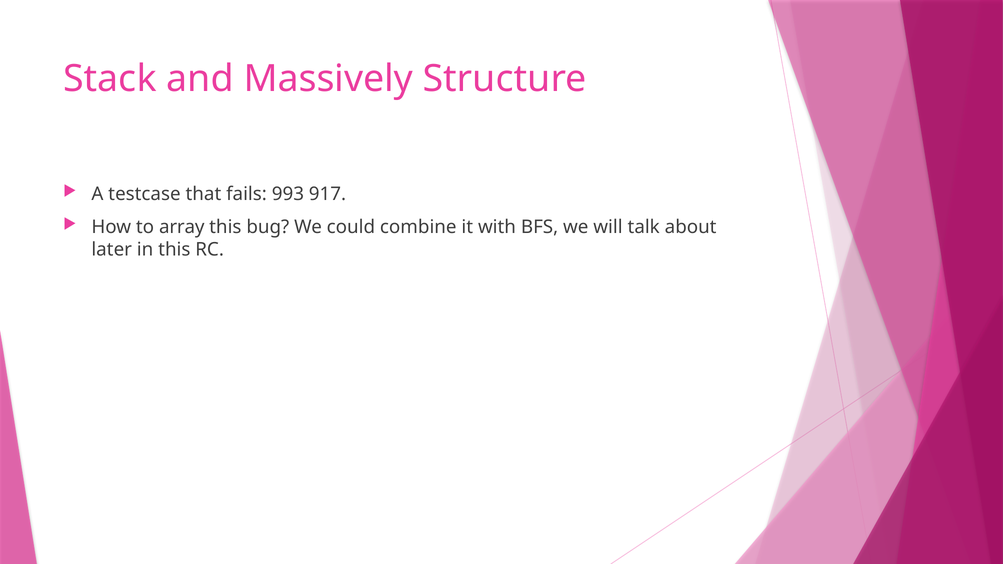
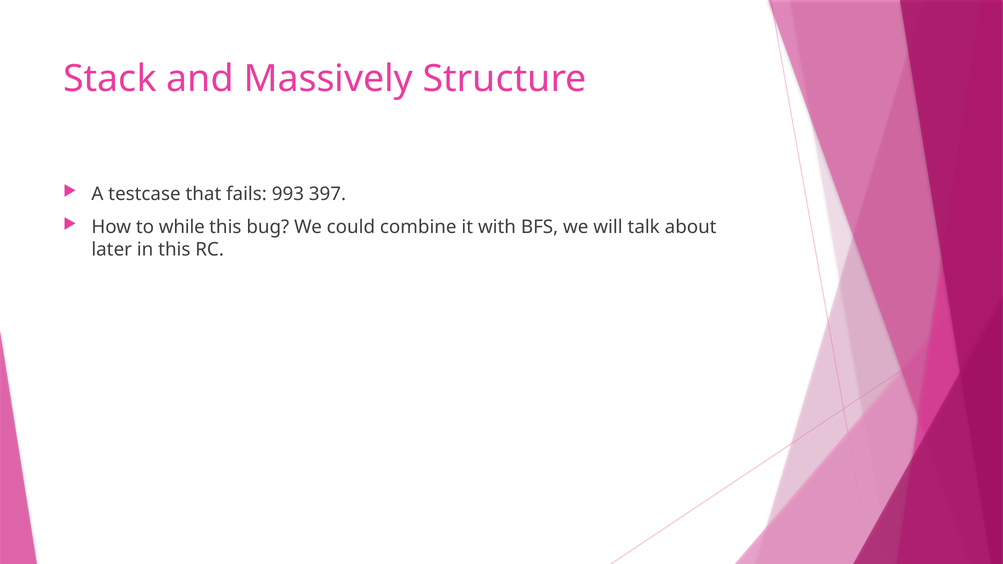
917: 917 -> 397
array: array -> while
